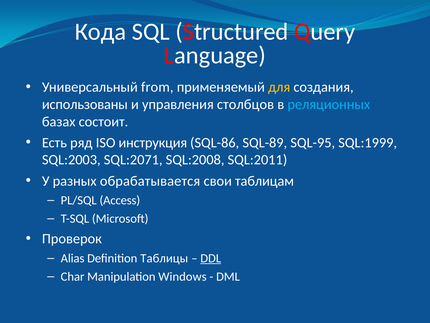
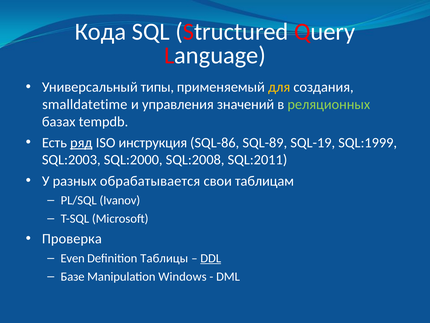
from: from -> типы
использованы: использованы -> smalldatetime
столбцов: столбцов -> значений
реляционных colour: light blue -> light green
состоит: состоит -> tempdb
ряд underline: none -> present
SQL-95: SQL-95 -> SQL-19
SQL:2071: SQL:2071 -> SQL:2000
Access: Access -> Ivanov
Проверок: Проверок -> Проверка
Alias: Alias -> Even
Char: Char -> Базе
